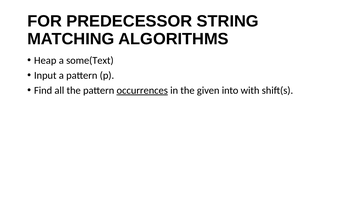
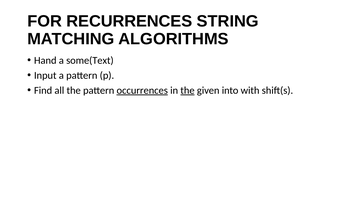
PREDECESSOR: PREDECESSOR -> RECURRENCES
Heap: Heap -> Hand
the at (187, 91) underline: none -> present
